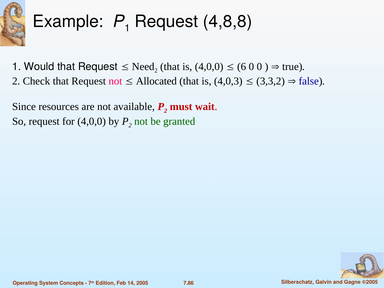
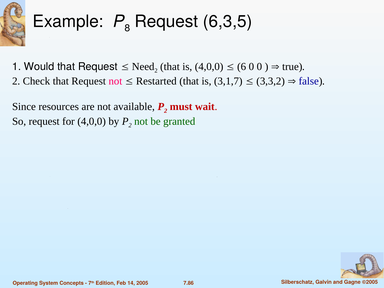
1 at (127, 28): 1 -> 8
4,8,8: 4,8,8 -> 6,3,5
Allocated: Allocated -> Restarted
4,0,3: 4,0,3 -> 3,1,7
